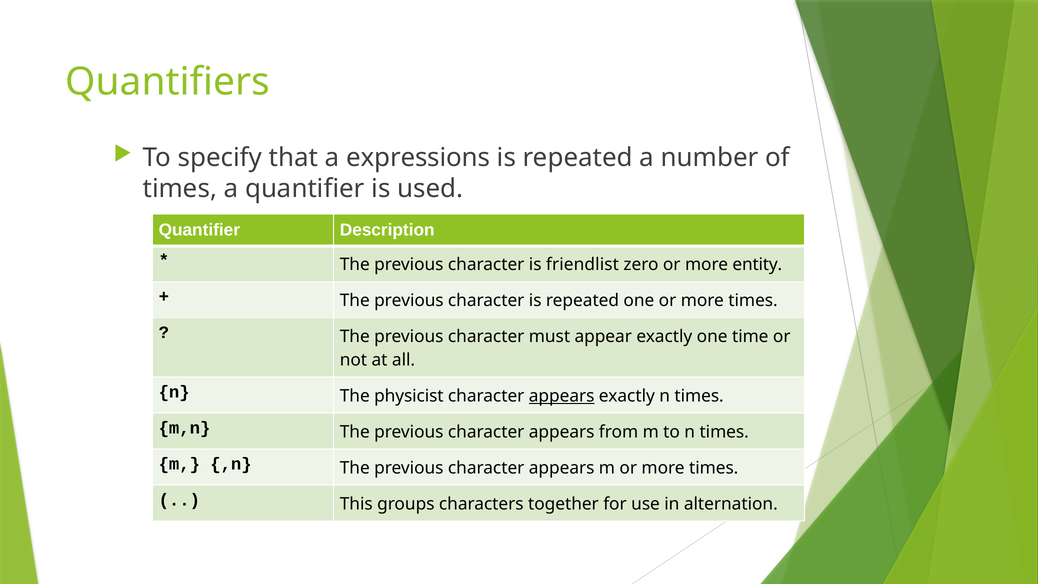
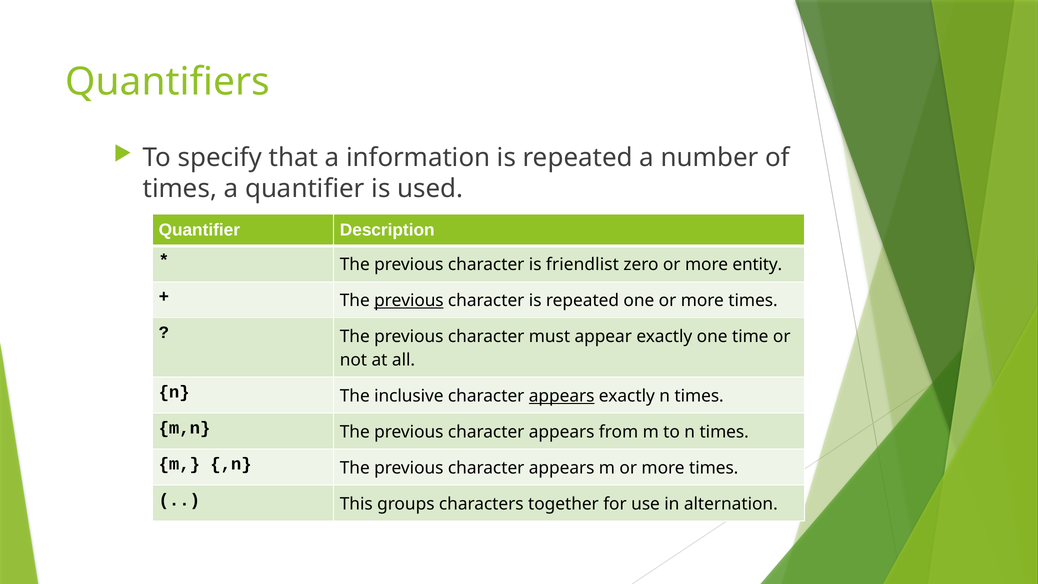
expressions: expressions -> information
previous at (409, 301) underline: none -> present
physicist: physicist -> inclusive
